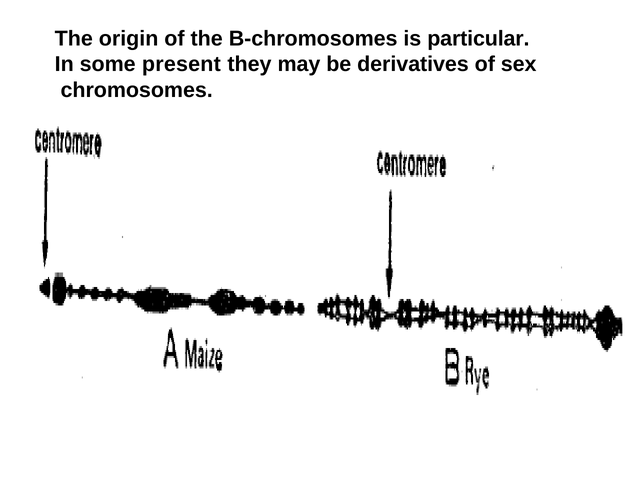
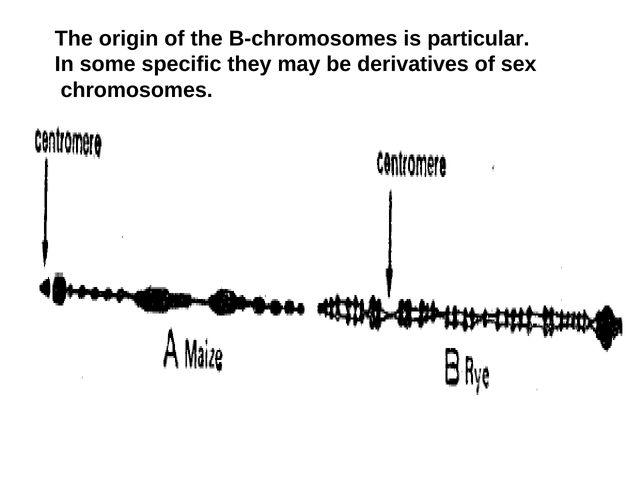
present: present -> specific
